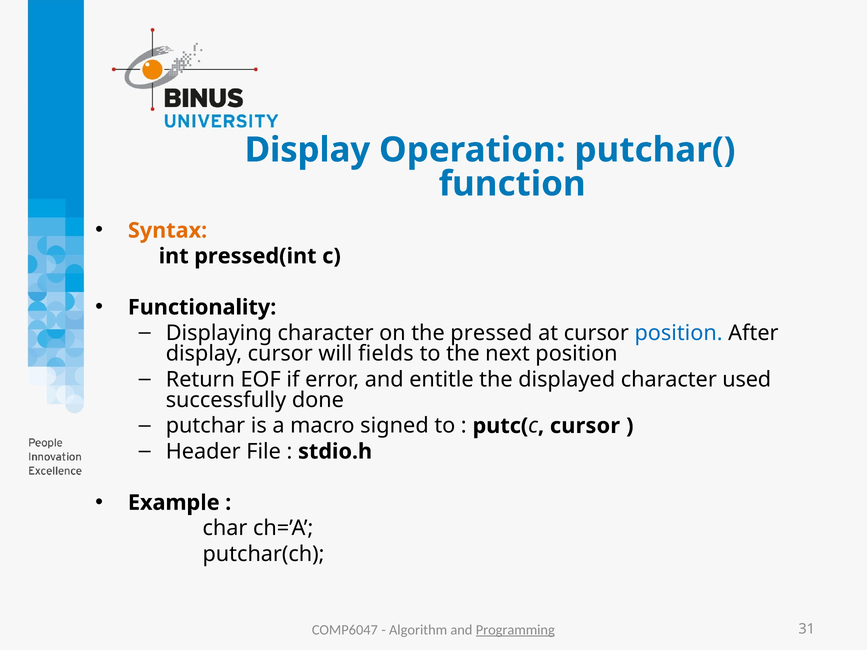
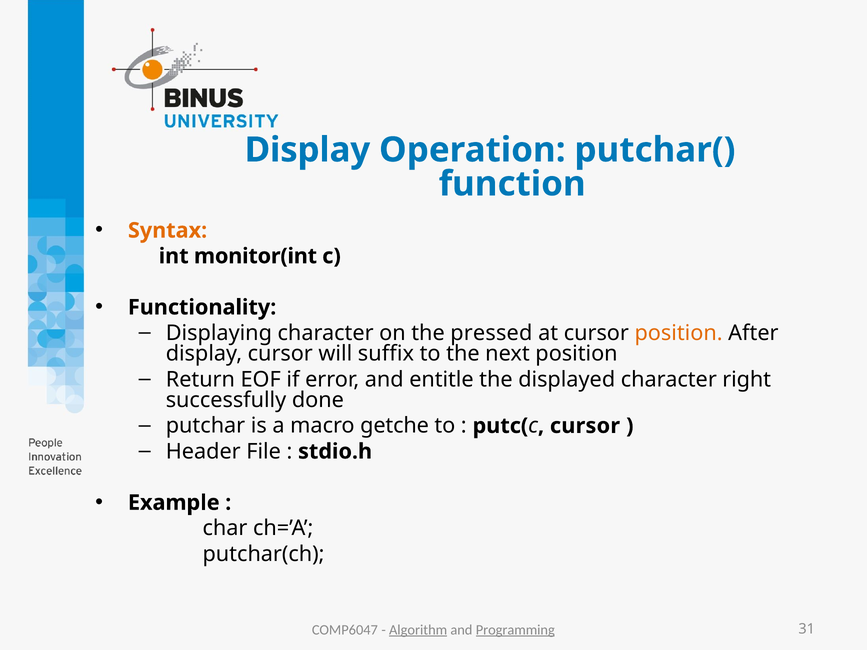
pressed(int: pressed(int -> monitor(int
position at (679, 333) colour: blue -> orange
fields: fields -> suffix
used: used -> right
signed: signed -> getche
Algorithm underline: none -> present
